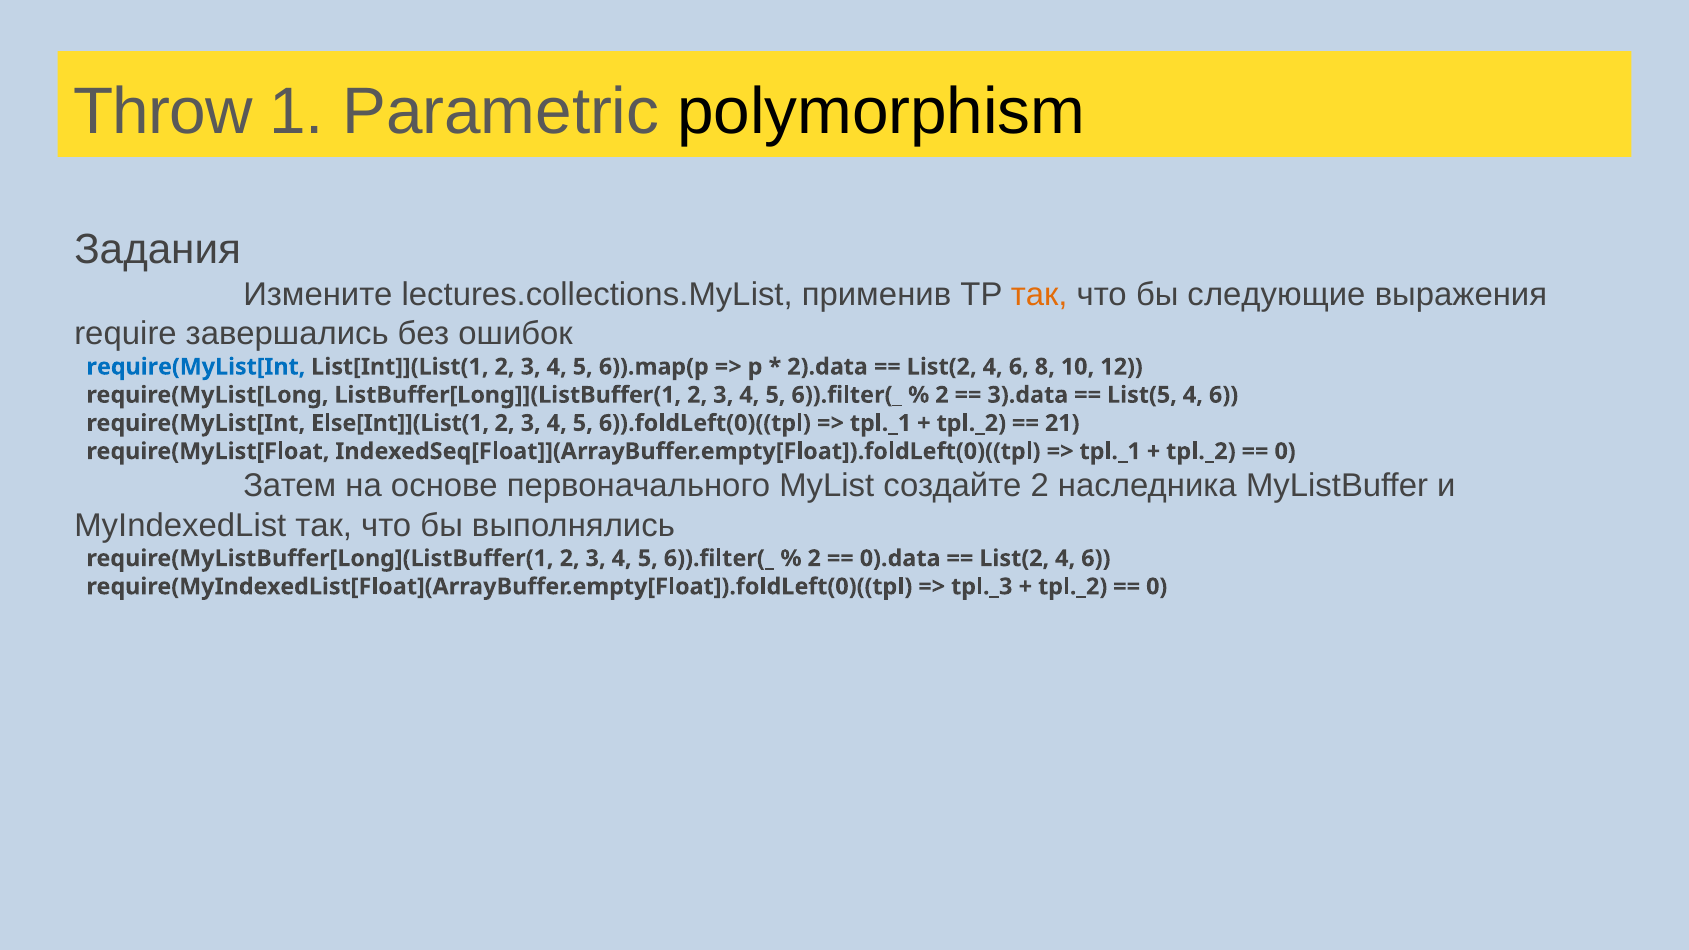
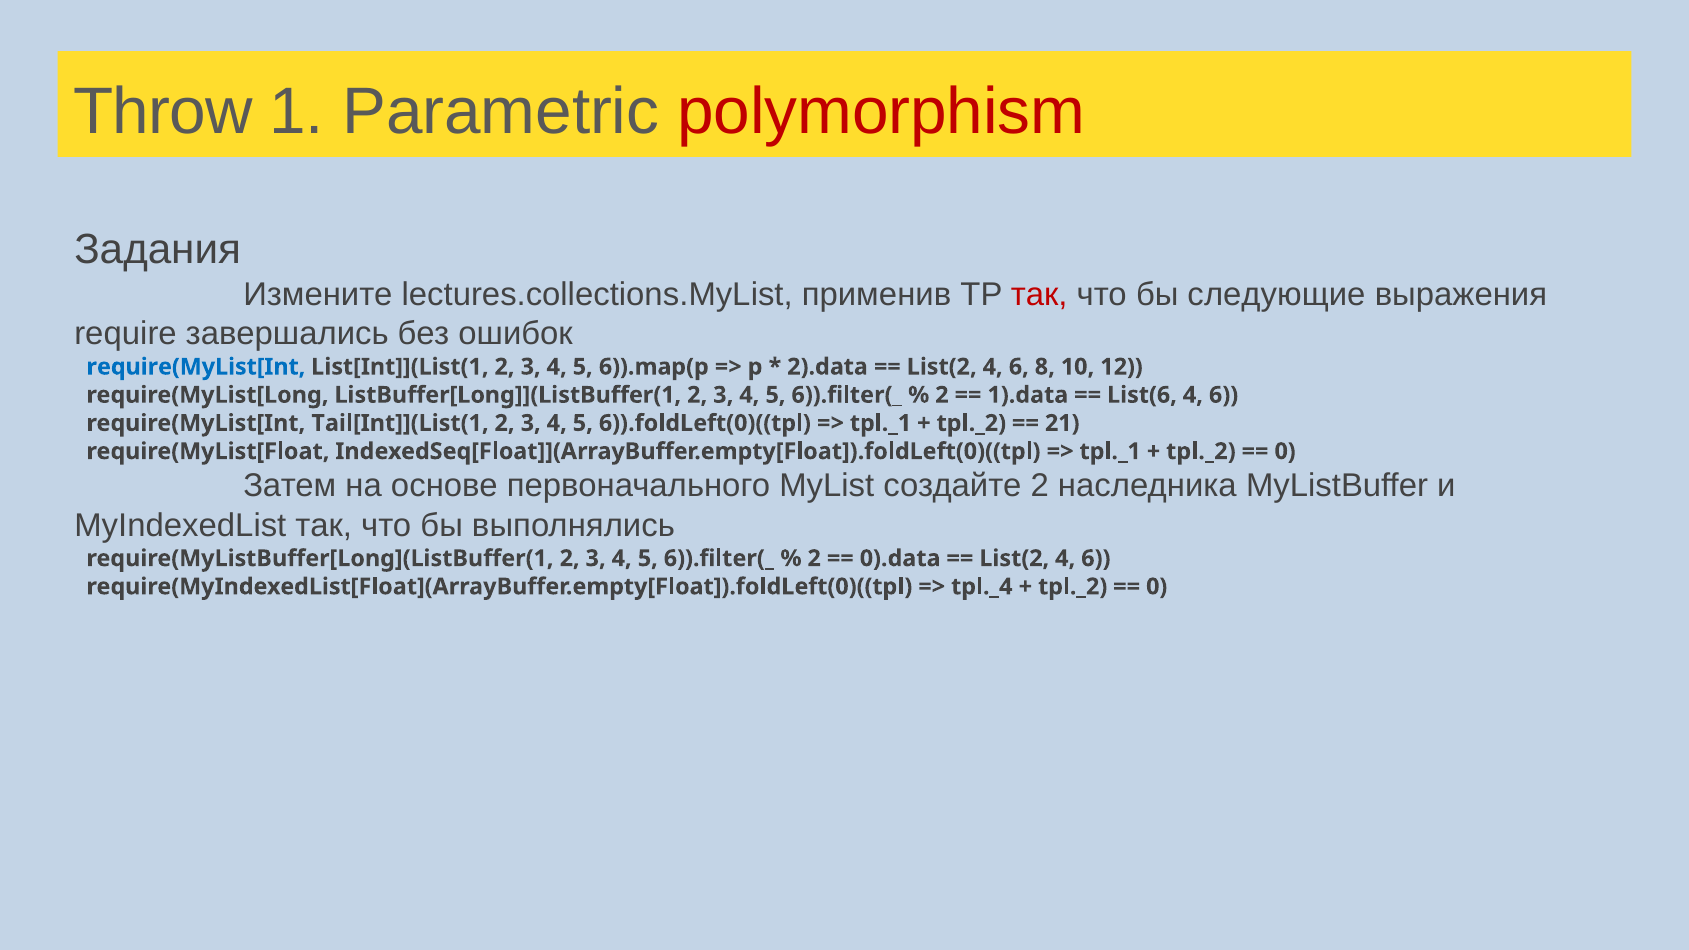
polymorphism colour: black -> red
так at (1039, 294) colour: orange -> red
3).data: 3).data -> 1).data
List(5: List(5 -> List(6
Else[Int]](List(1: Else[Int]](List(1 -> Tail[Int]](List(1
tpl._3: tpl._3 -> tpl._4
